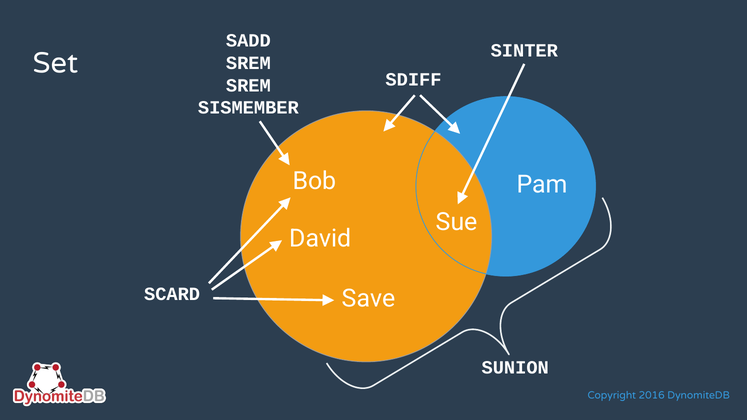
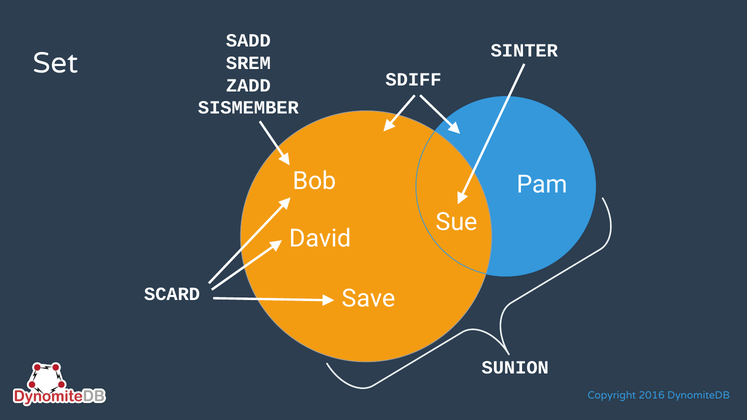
SREM at (248, 85): SREM -> ZADD
